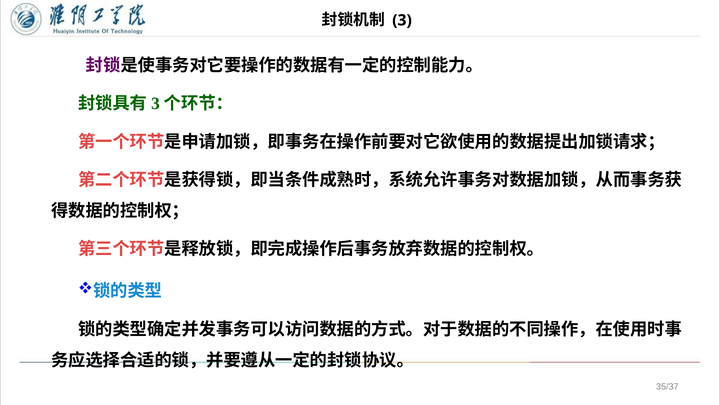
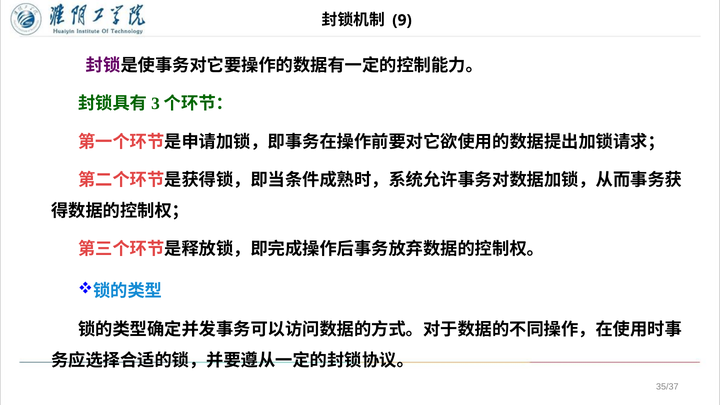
3: 3 -> 9
